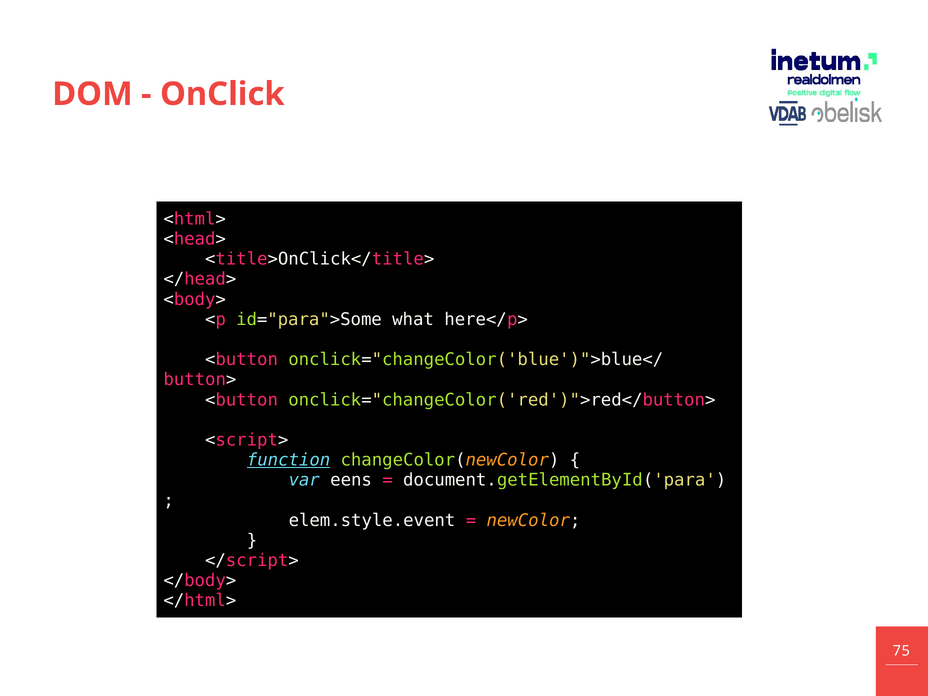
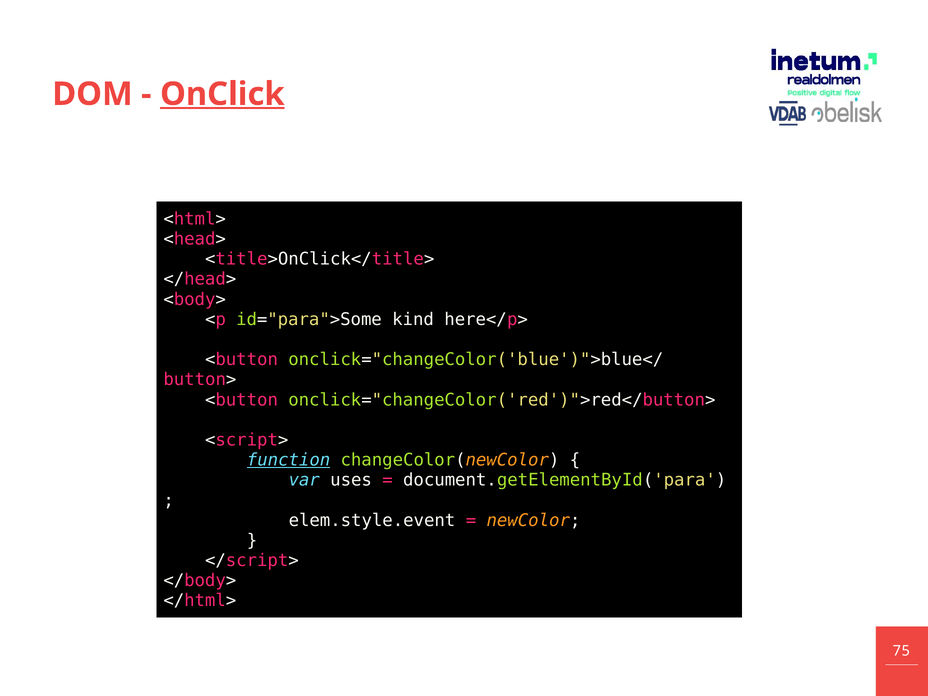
OnClick underline: none -> present
what: what -> kind
eens: eens -> uses
